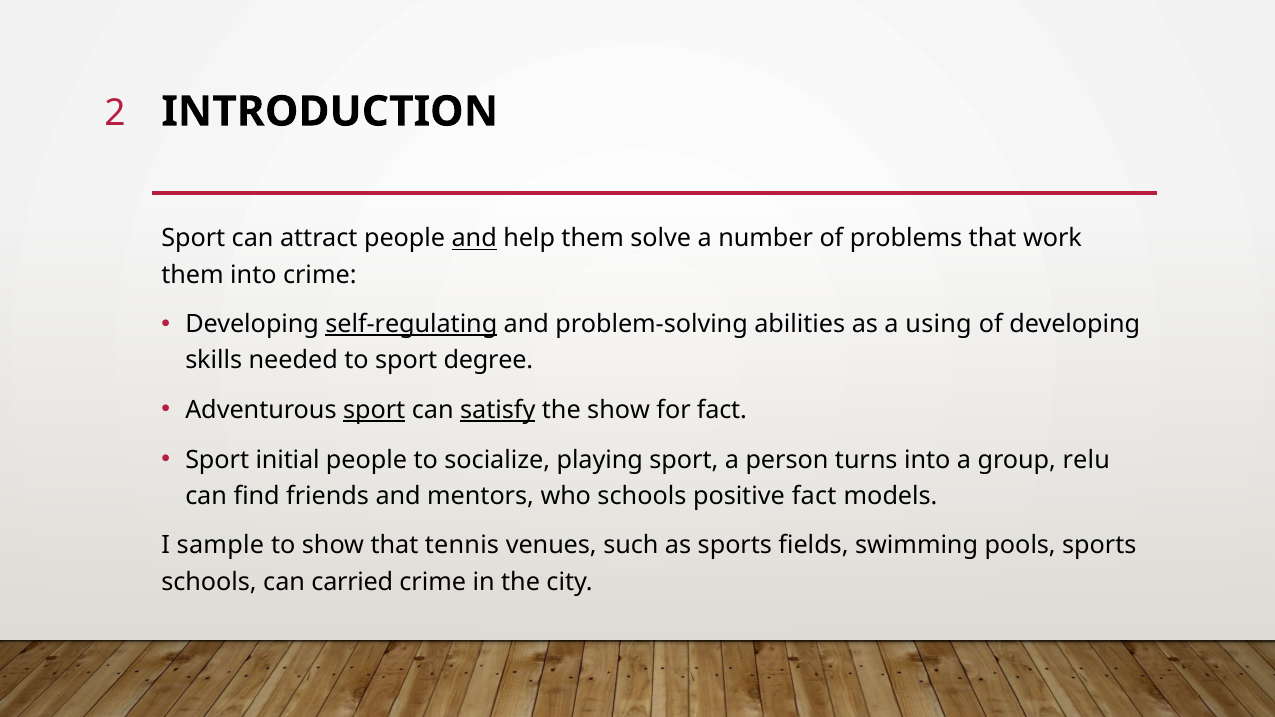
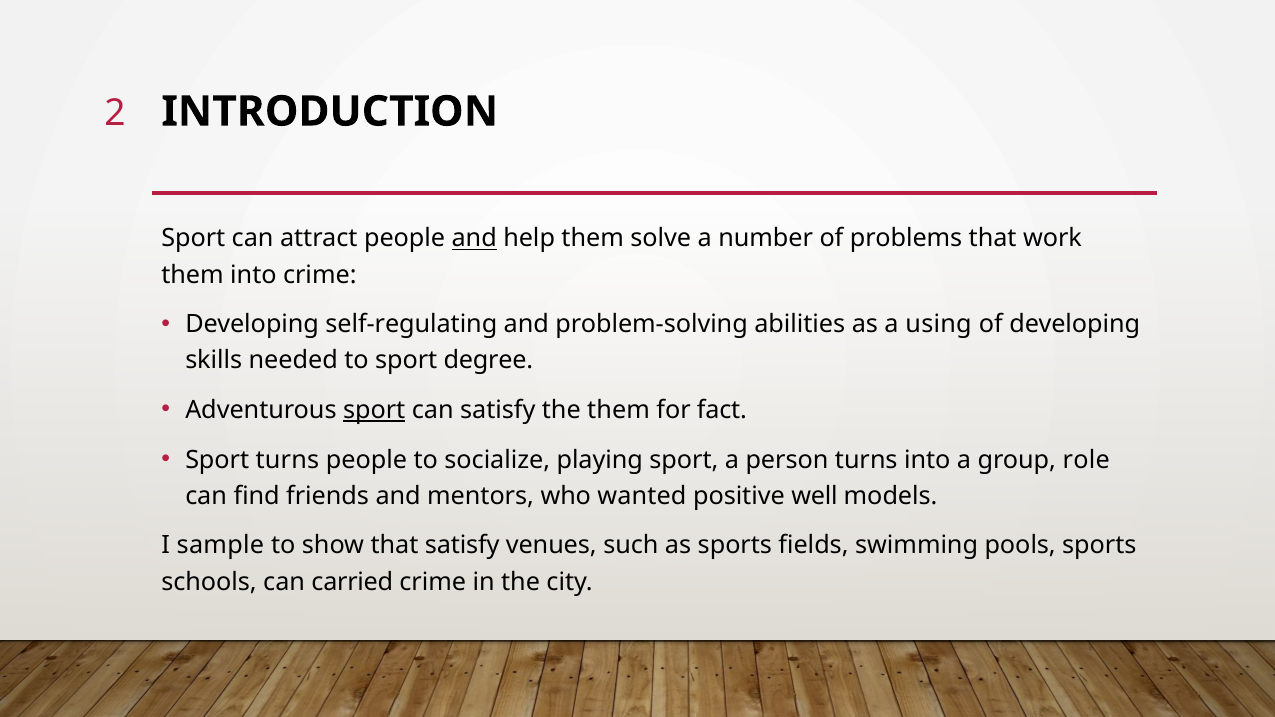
self-regulating underline: present -> none
satisfy at (498, 410) underline: present -> none
the show: show -> them
Sport initial: initial -> turns
relu: relu -> role
who schools: schools -> wanted
positive fact: fact -> well
that tennis: tennis -> satisfy
